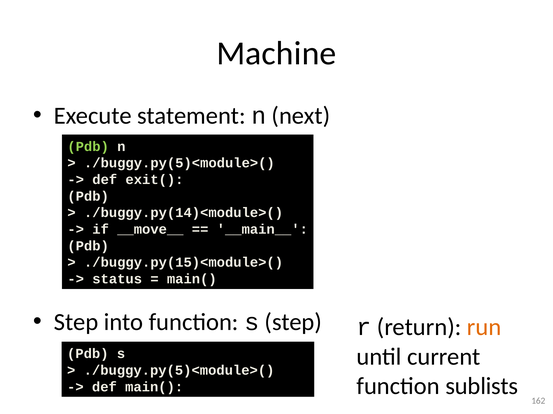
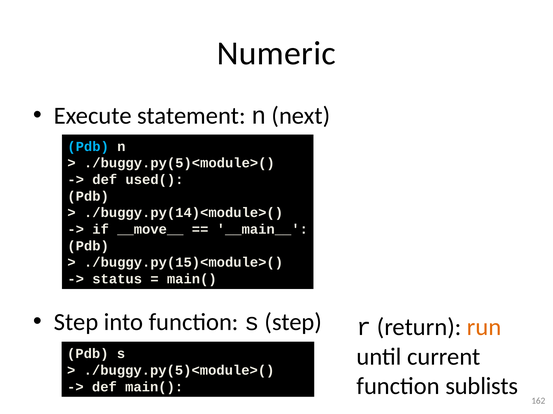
Machine: Machine -> Numeric
Pdb at (88, 147) colour: light green -> light blue
exit(: exit( -> used(
